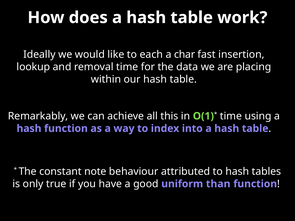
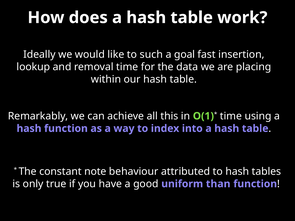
each: each -> such
char: char -> goal
